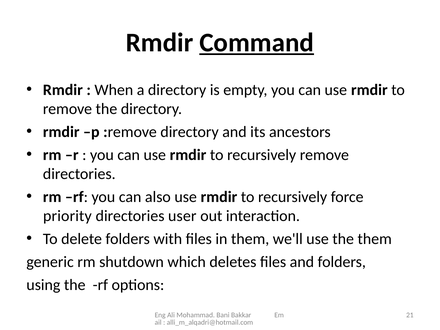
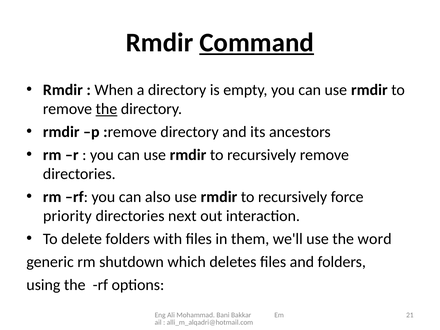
the at (106, 109) underline: none -> present
user: user -> next
the them: them -> word
